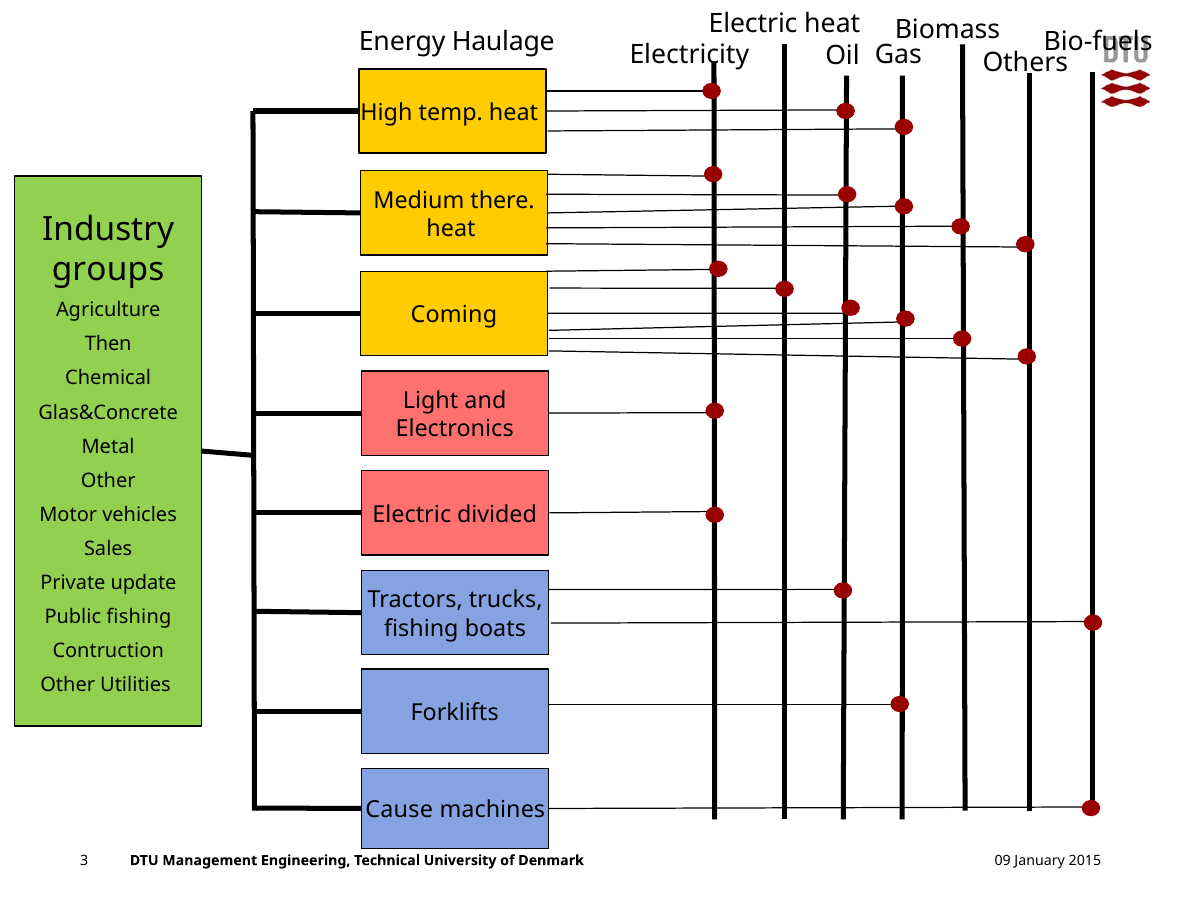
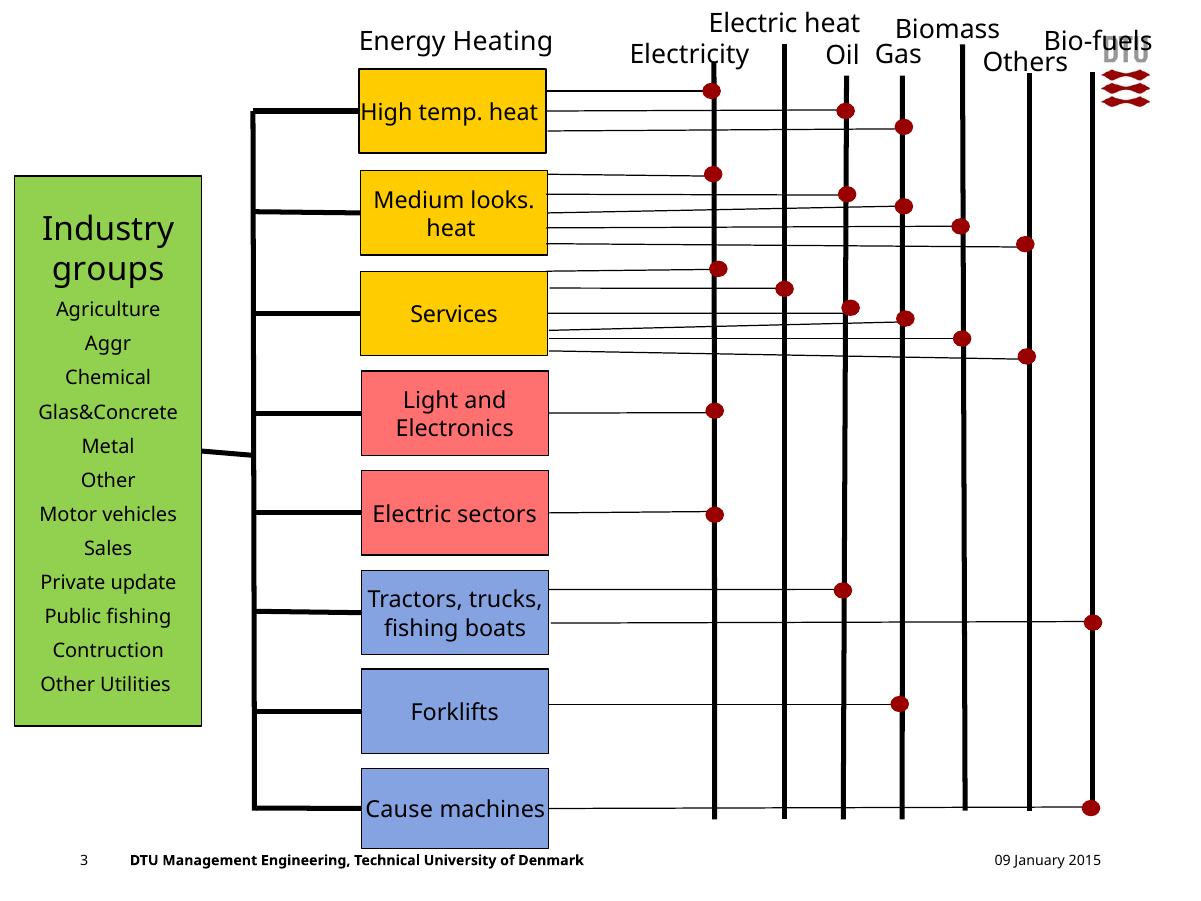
Haulage: Haulage -> Heating
there: there -> looks
Coming: Coming -> Services
Then: Then -> Aggr
divided: divided -> sectors
